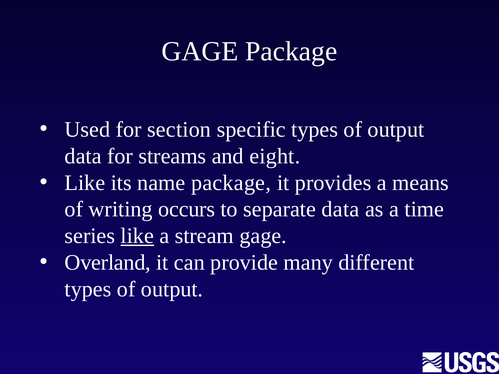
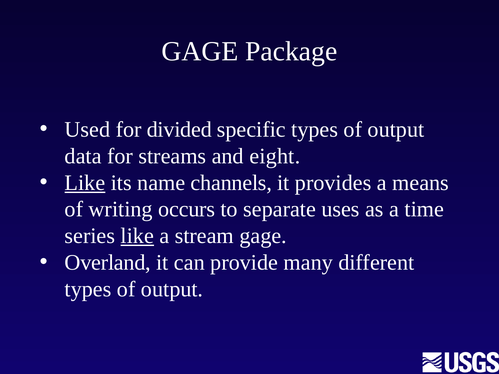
section: section -> divided
Like at (85, 183) underline: none -> present
name package: package -> channels
separate data: data -> uses
